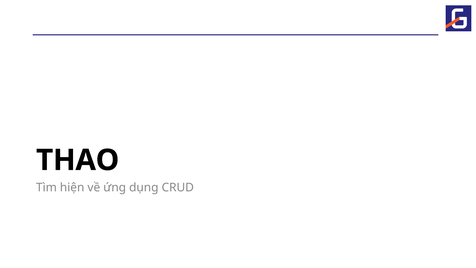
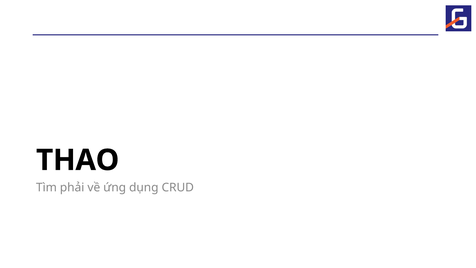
hiện: hiện -> phải
